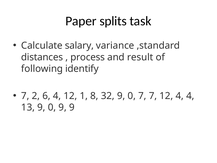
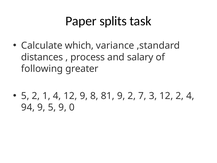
salary: salary -> which
result: result -> salary
identify: identify -> greater
7 at (25, 96): 7 -> 5
6: 6 -> 1
12 1: 1 -> 9
32: 32 -> 81
0 at (132, 96): 0 -> 2
7 7: 7 -> 3
12 4: 4 -> 2
13: 13 -> 94
0 at (52, 107): 0 -> 5
9 9: 9 -> 0
